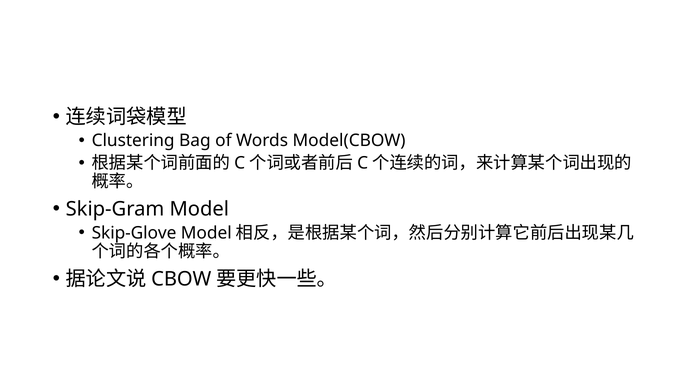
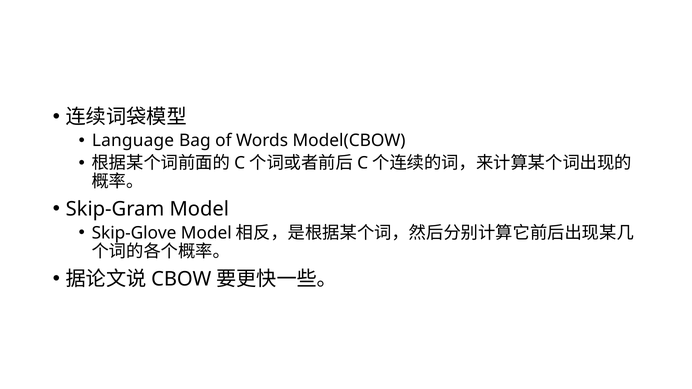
Clustering: Clustering -> Language
